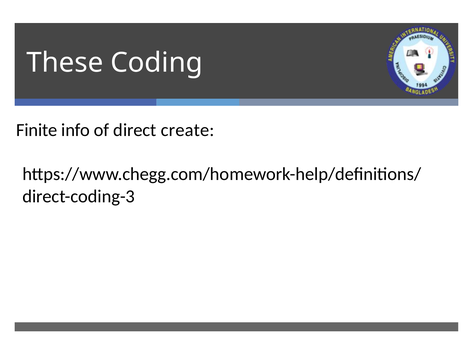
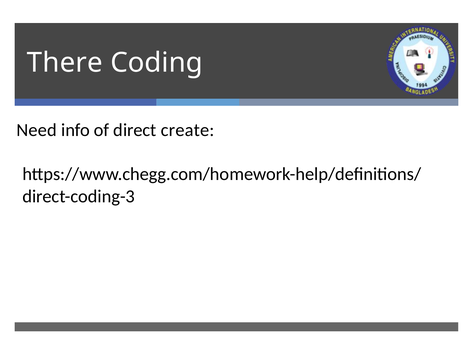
These: These -> There
Finite: Finite -> Need
